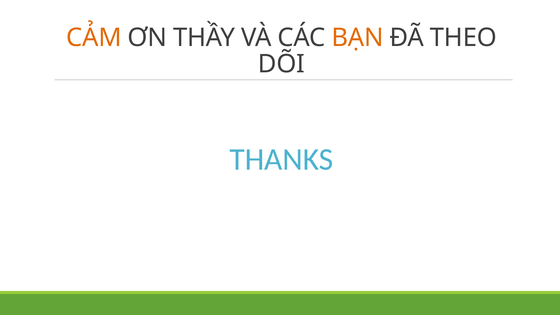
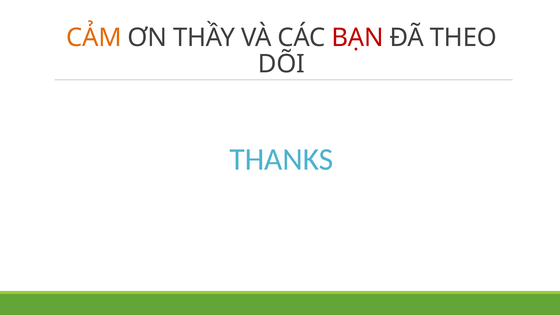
BẠN colour: orange -> red
